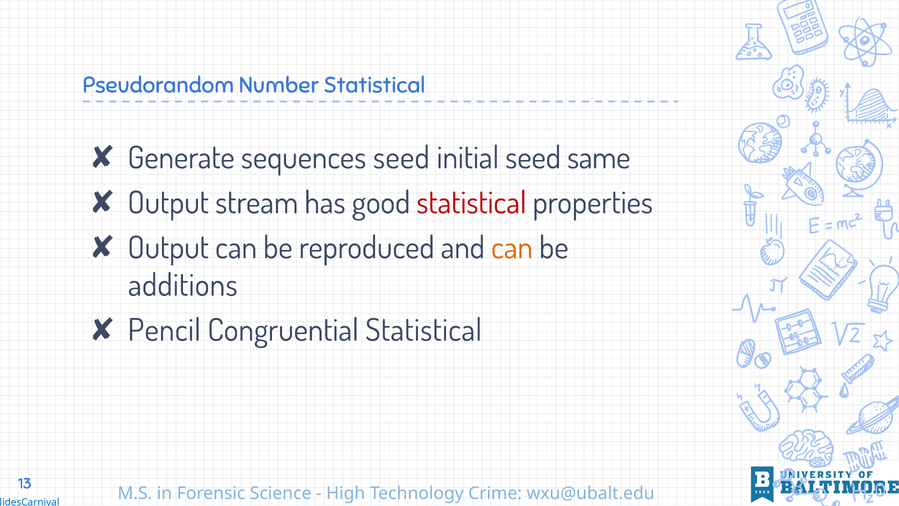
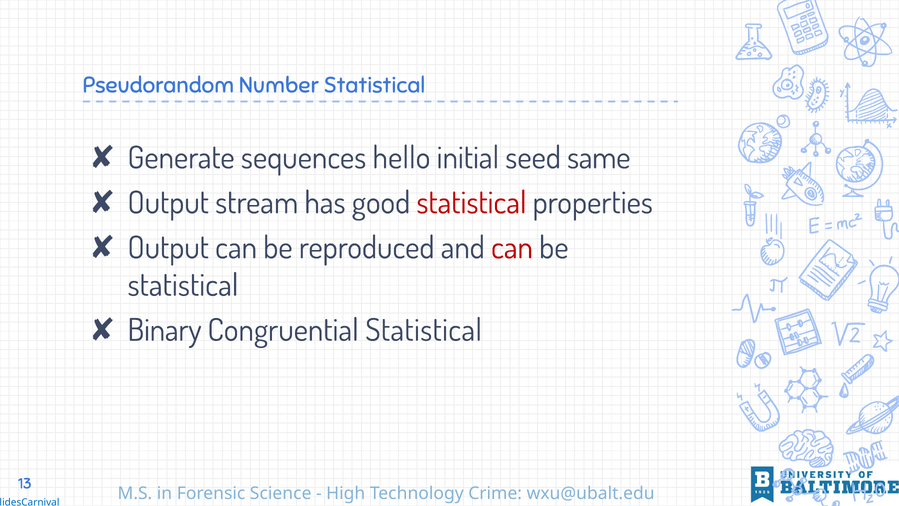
sequences seed: seed -> hello
can at (512, 248) colour: orange -> red
additions at (183, 285): additions -> statistical
Pencil: Pencil -> Binary
